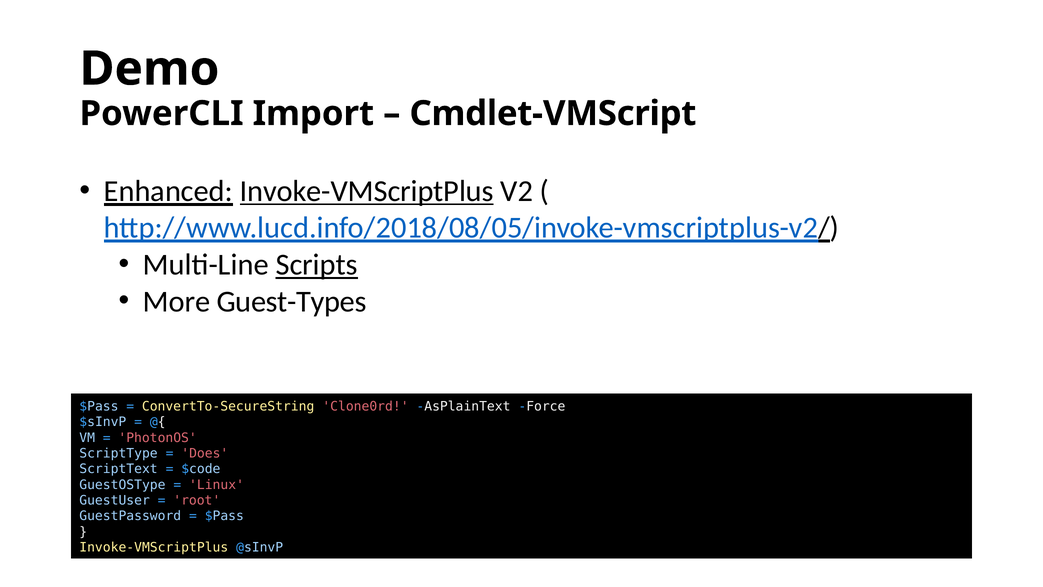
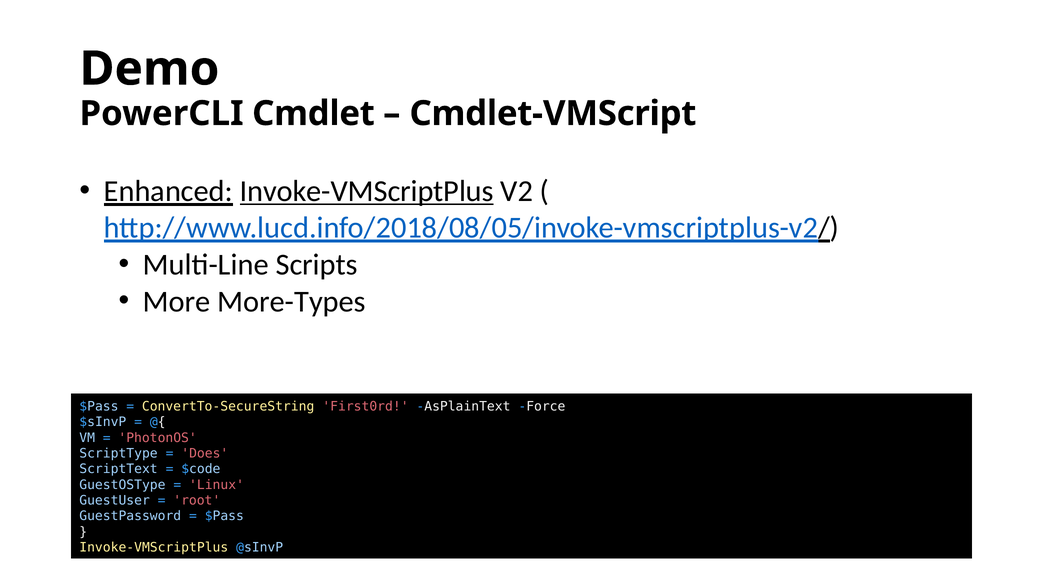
Import: Import -> Cmdlet
Scripts underline: present -> none
Guest-Types: Guest-Types -> More-Types
Clone0rd: Clone0rd -> First0rd
